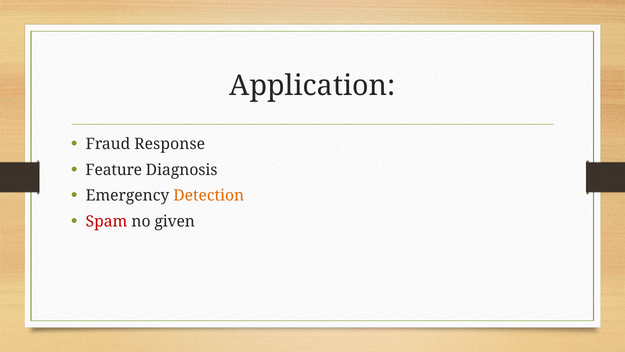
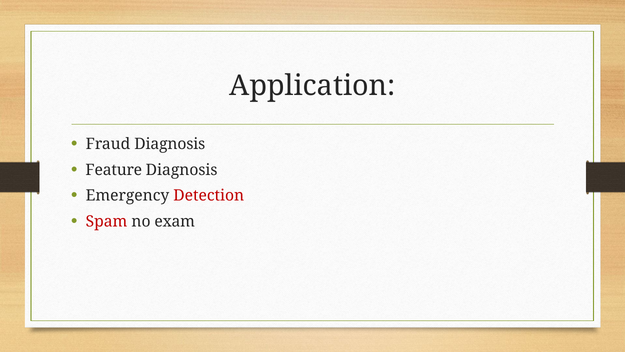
Fraud Response: Response -> Diagnosis
Detection colour: orange -> red
given: given -> exam
